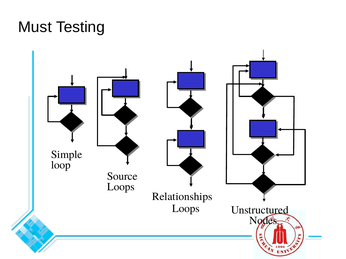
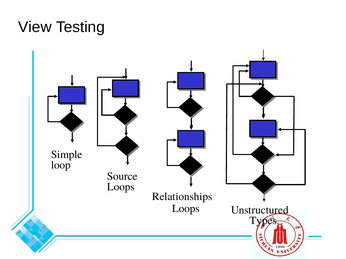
Must: Must -> View
Nodes: Nodes -> Types
